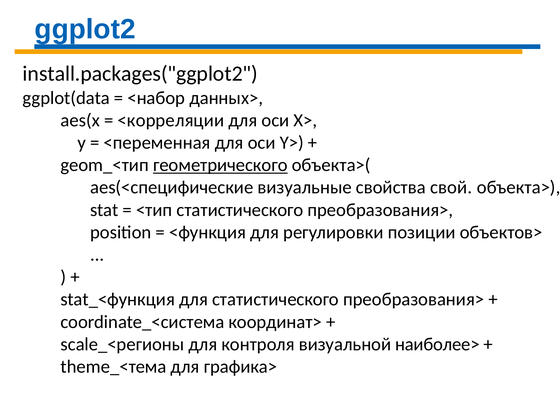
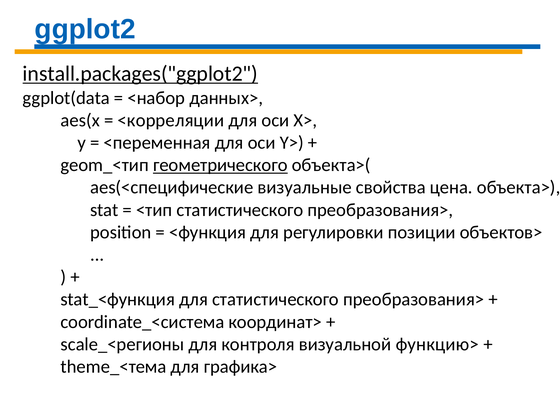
install.packages("ggplot2 underline: none -> present
свой: свой -> цена
наиболее>: наиболее> -> функцию>
